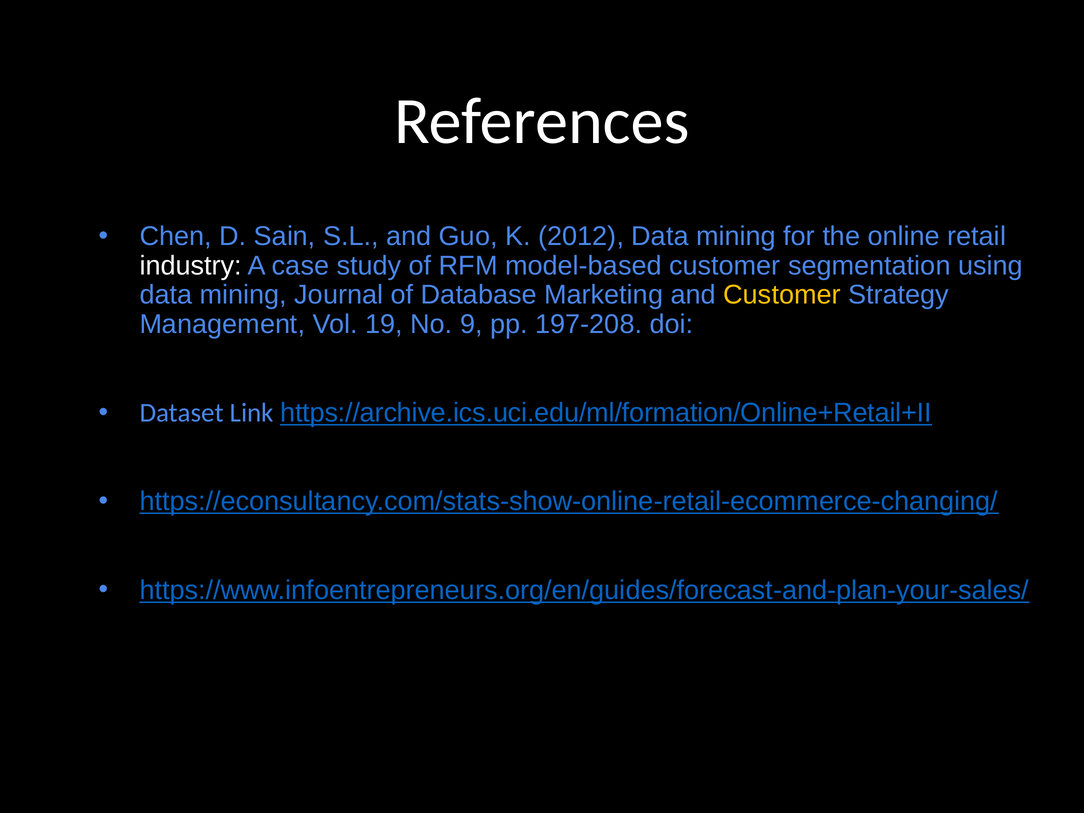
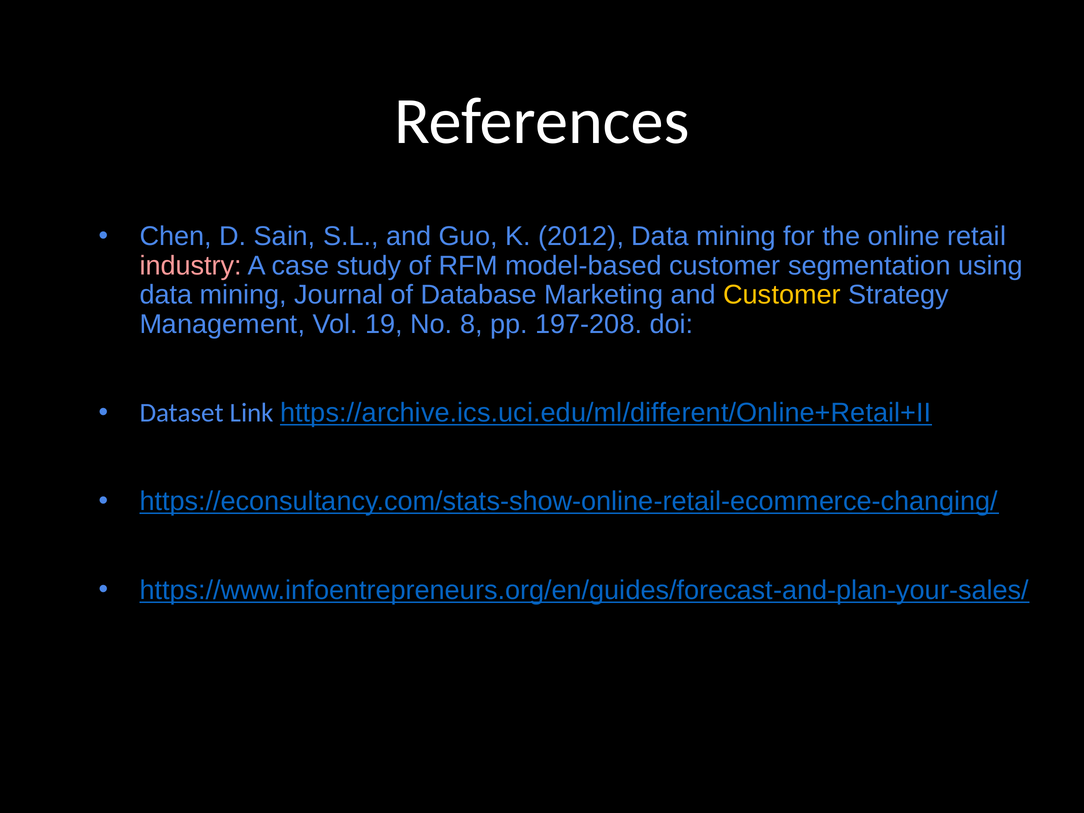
industry colour: white -> pink
9: 9 -> 8
https://archive.ics.uci.edu/ml/formation/Online+Retail+II: https://archive.ics.uci.edu/ml/formation/Online+Retail+II -> https://archive.ics.uci.edu/ml/different/Online+Retail+II
